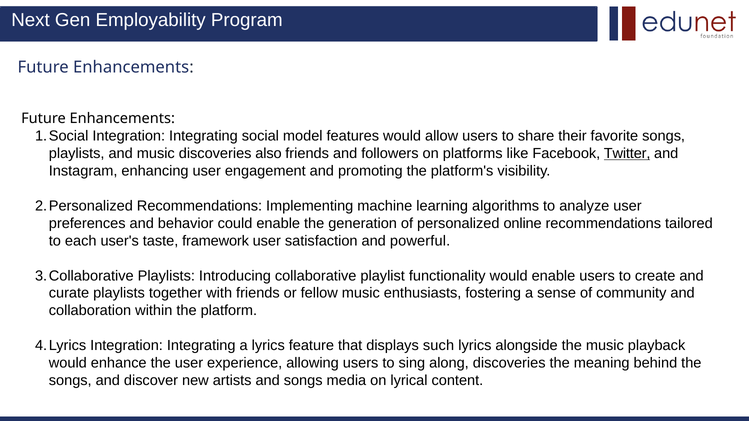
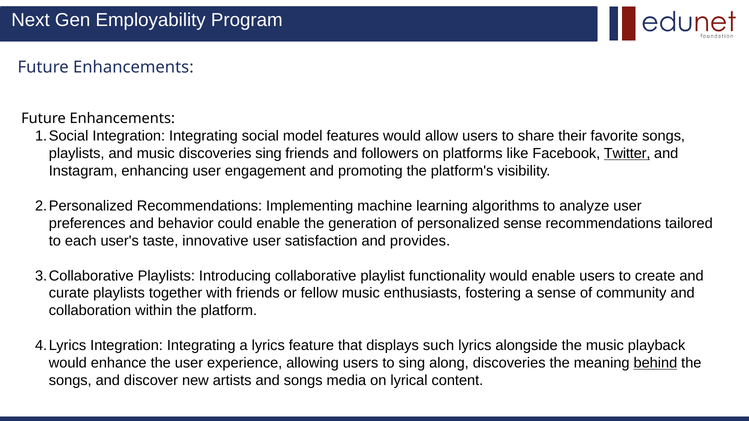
discoveries also: also -> sing
personalized online: online -> sense
framework: framework -> innovative
powerful: powerful -> provides
behind underline: none -> present
